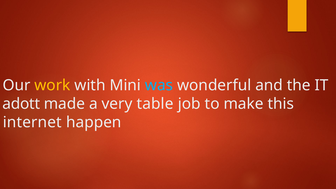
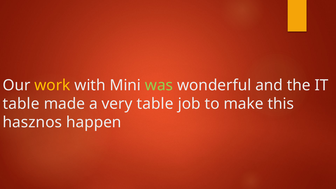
was colour: light blue -> light green
adott at (21, 104): adott -> table
internet: internet -> hasznos
